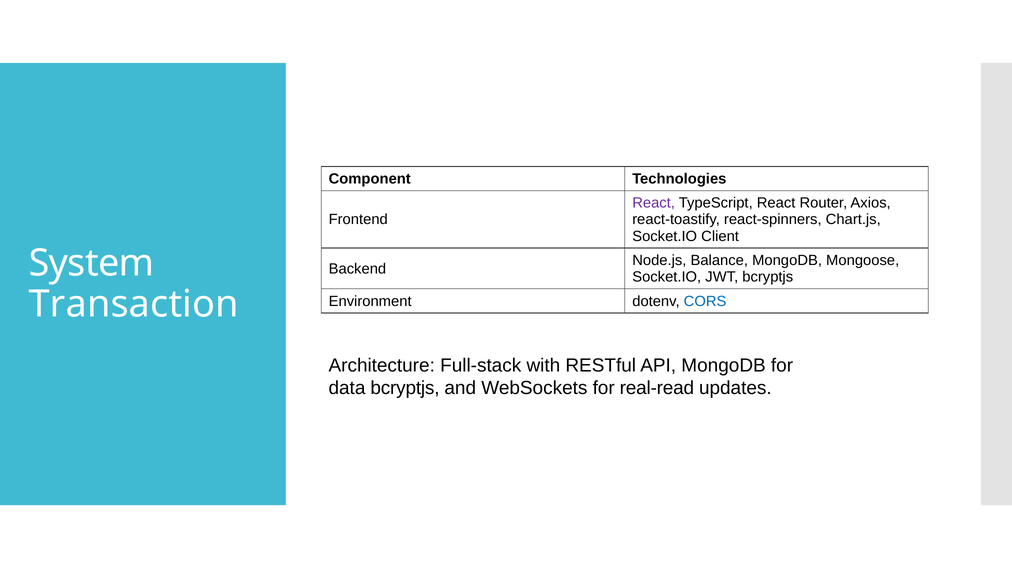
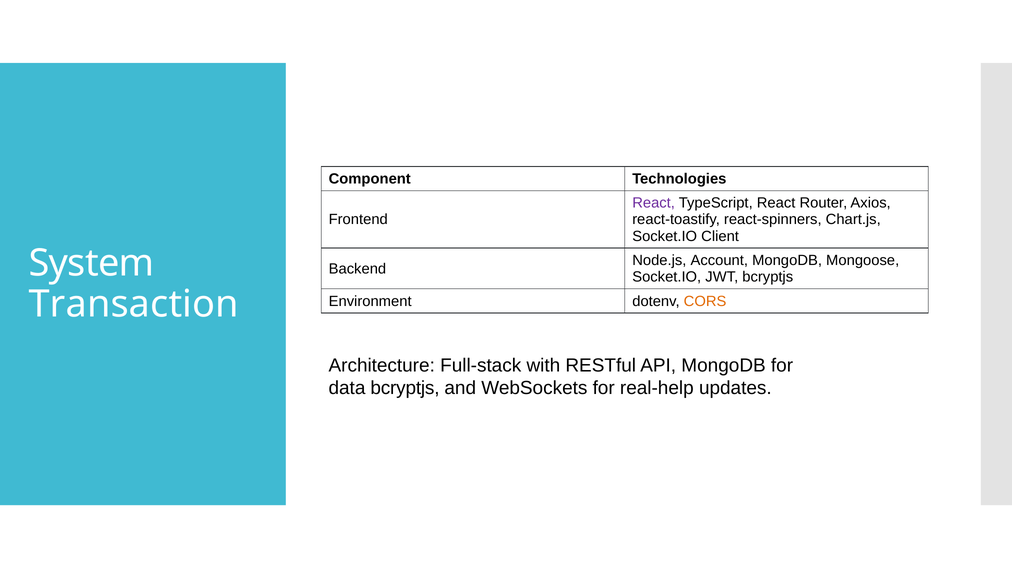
Balance: Balance -> Account
CORS colour: blue -> orange
real-read: real-read -> real-help
